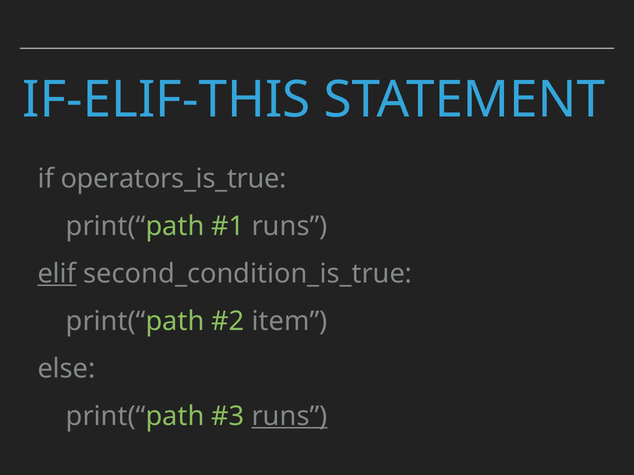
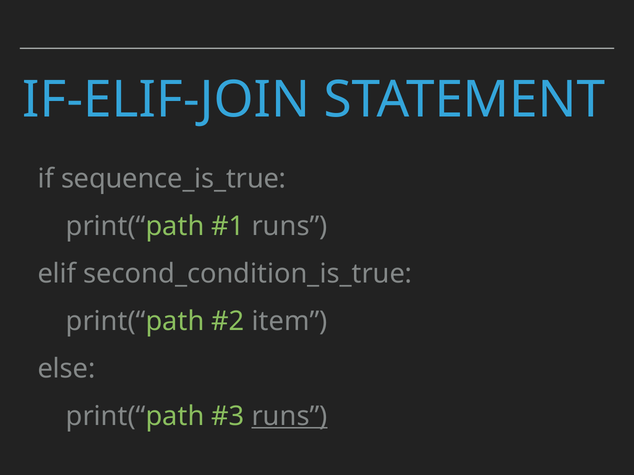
IF-ELIF-THIS: IF-ELIF-THIS -> IF-ELIF-JOIN
operators_is_true: operators_is_true -> sequence_is_true
elif underline: present -> none
